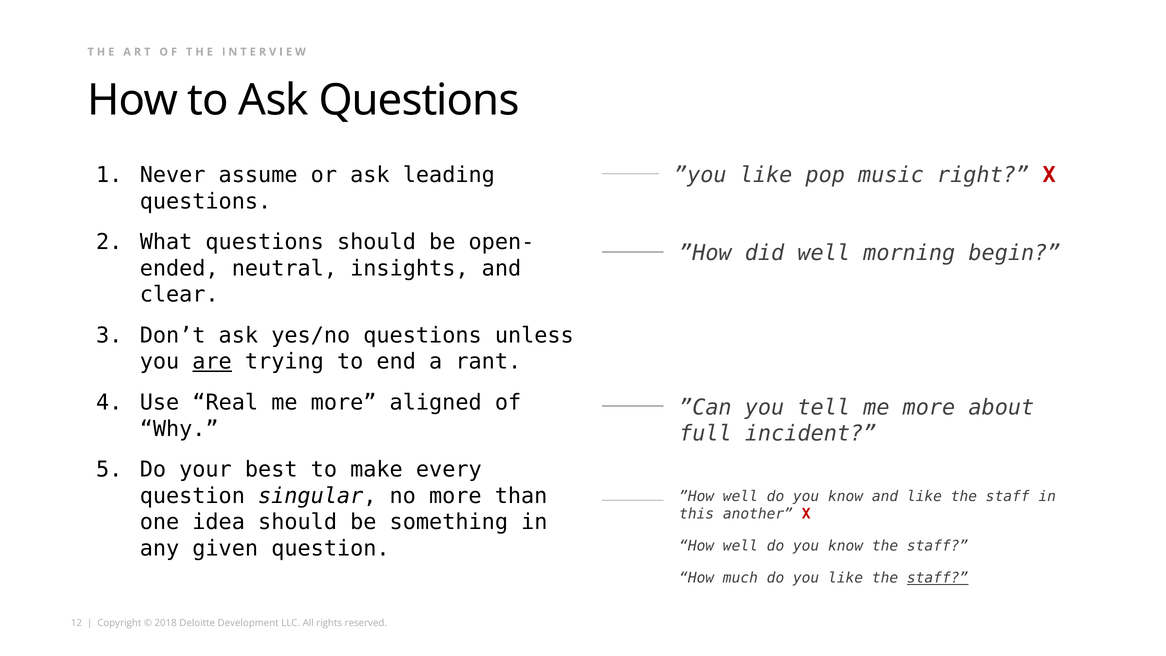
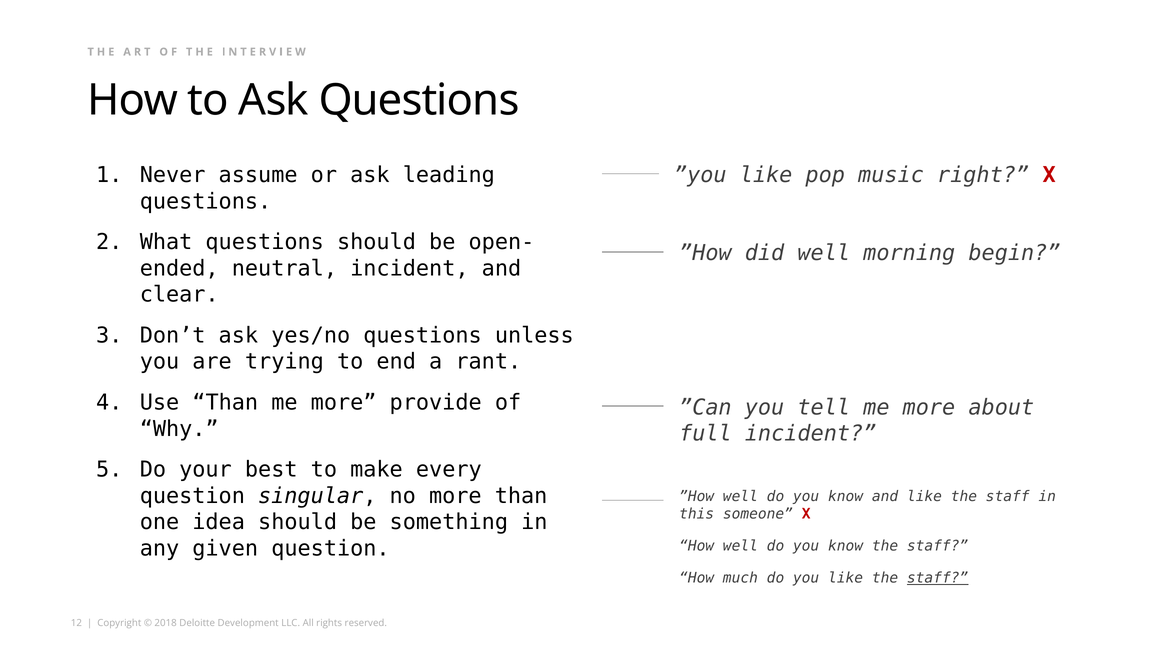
neutral insights: insights -> incident
are underline: present -> none
Use Real: Real -> Than
aligned: aligned -> provide
another: another -> someone
